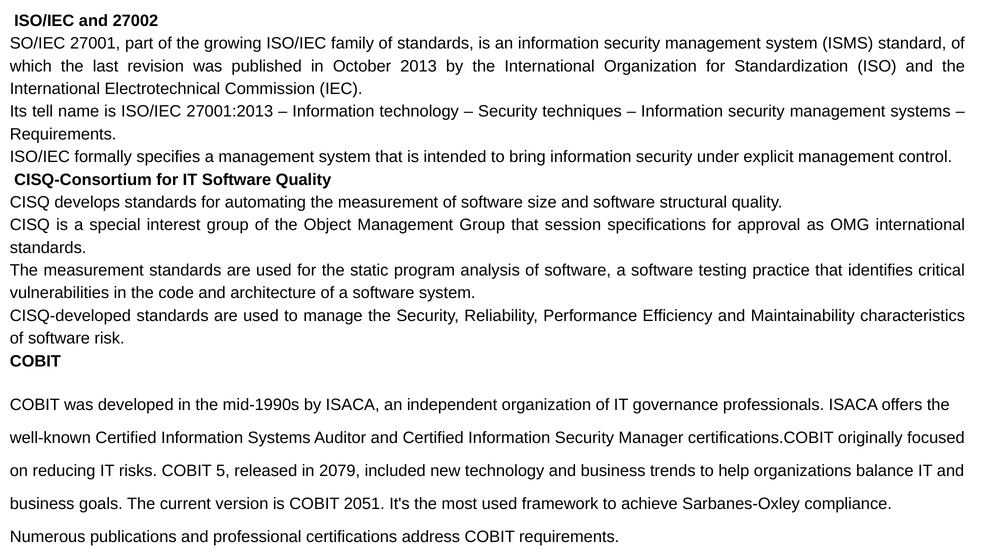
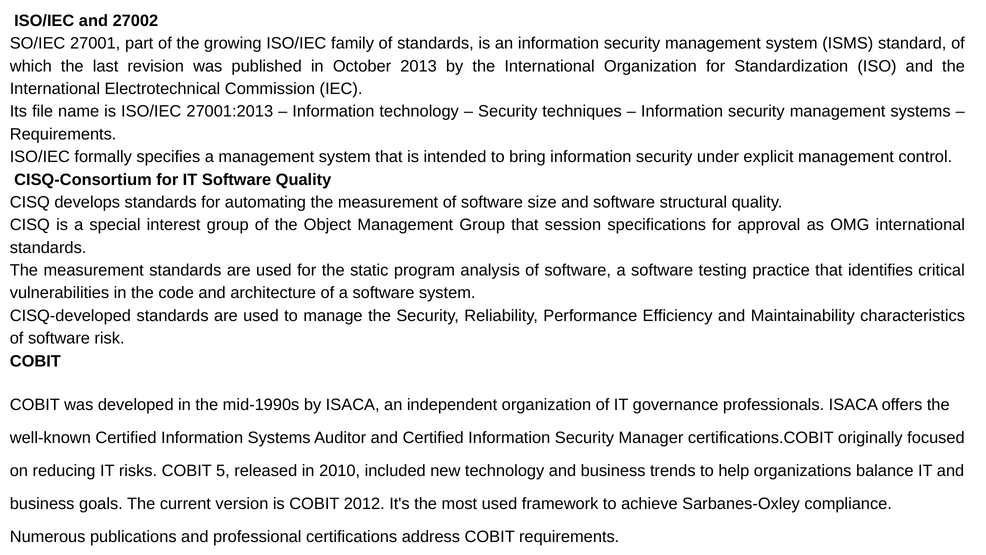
tell: tell -> file
2079: 2079 -> 2010
2051: 2051 -> 2012
